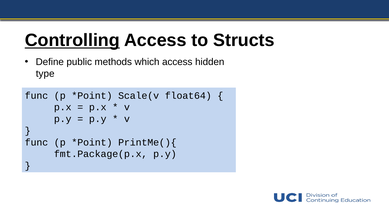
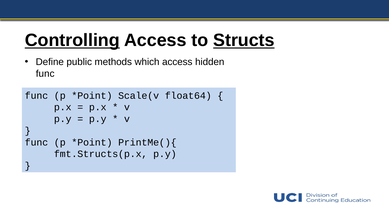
Structs underline: none -> present
type at (45, 74): type -> func
fmt.Package(p.x: fmt.Package(p.x -> fmt.Structs(p.x
